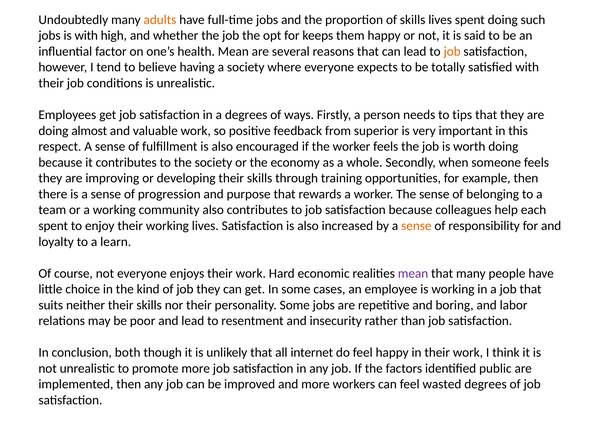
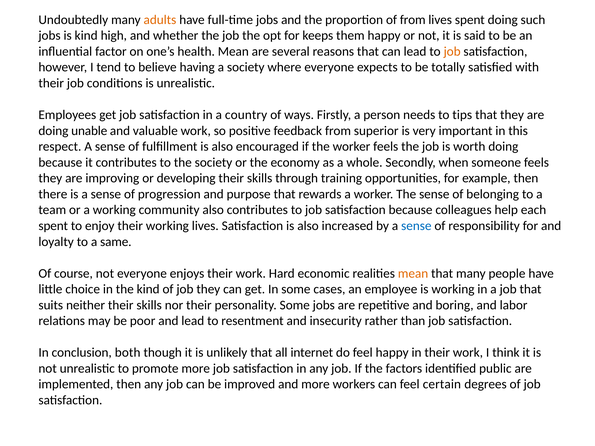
of skills: skills -> from
is with: with -> kind
a degrees: degrees -> country
almost: almost -> unable
sense at (416, 226) colour: orange -> blue
learn: learn -> same
mean at (413, 274) colour: purple -> orange
wasted: wasted -> certain
